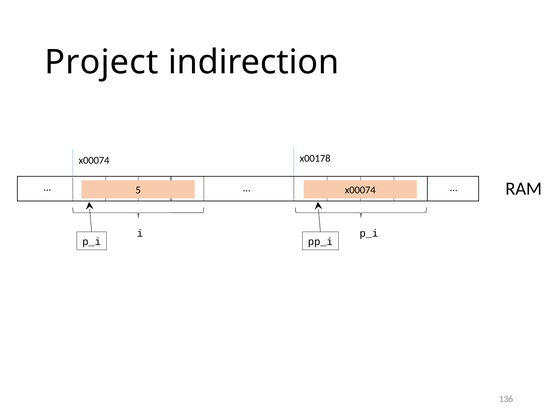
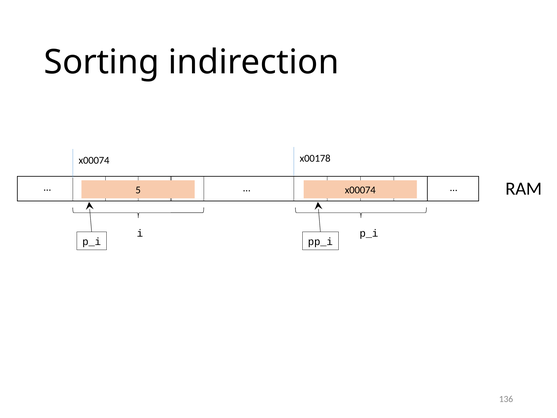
Project: Project -> Sorting
